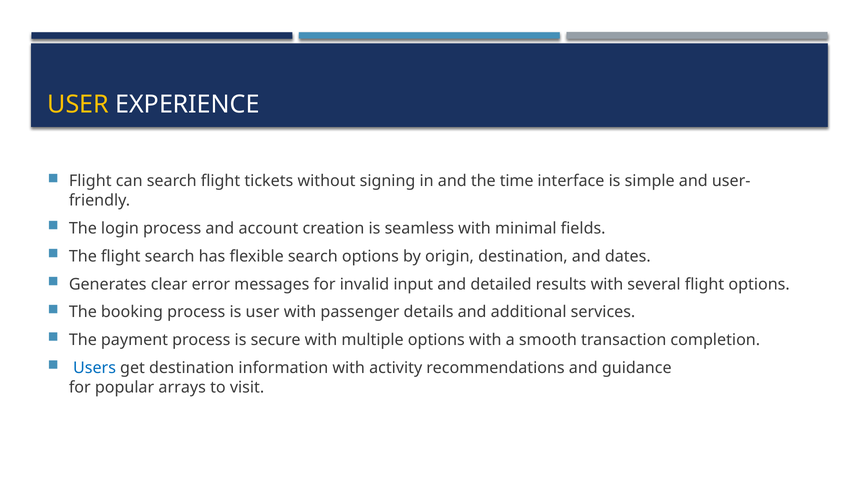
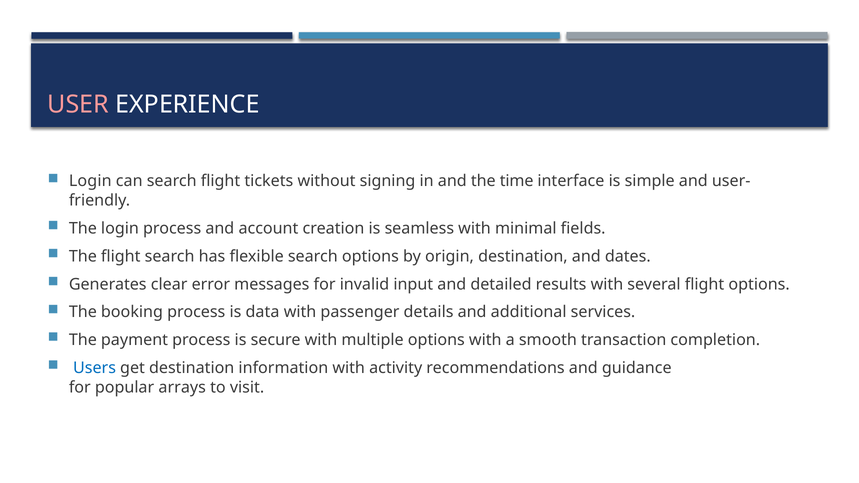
USER at (78, 104) colour: yellow -> pink
Flight at (90, 181): Flight -> Login
is user: user -> data
